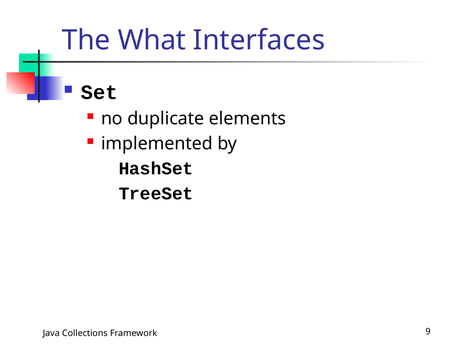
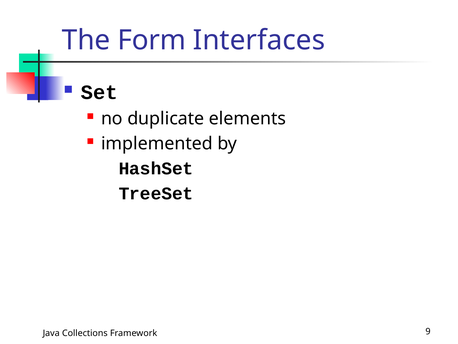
What: What -> Form
